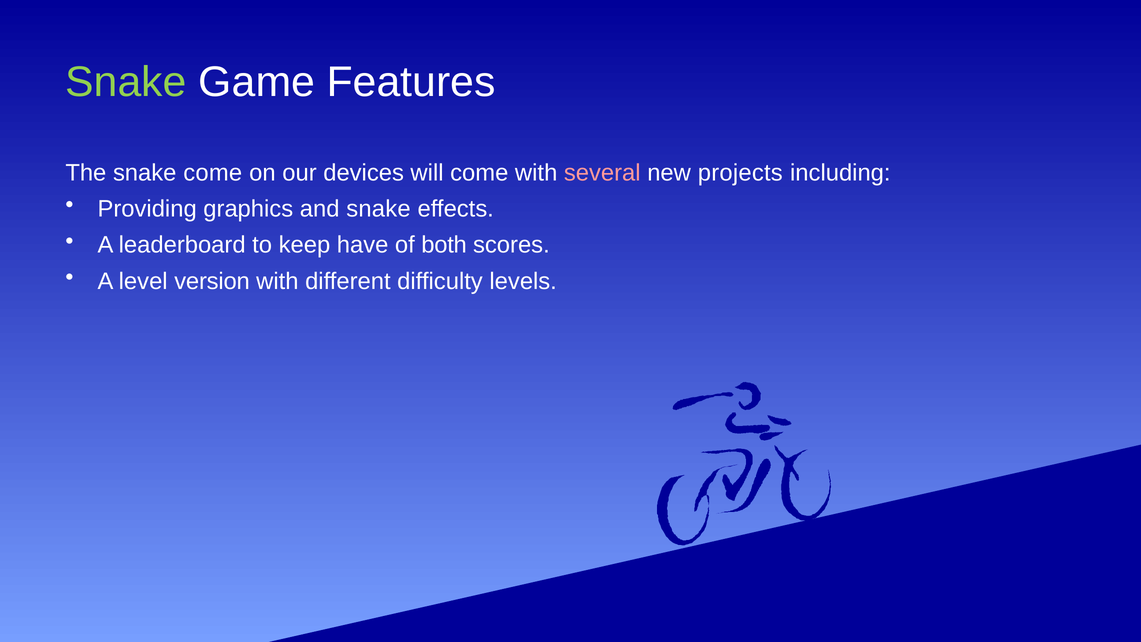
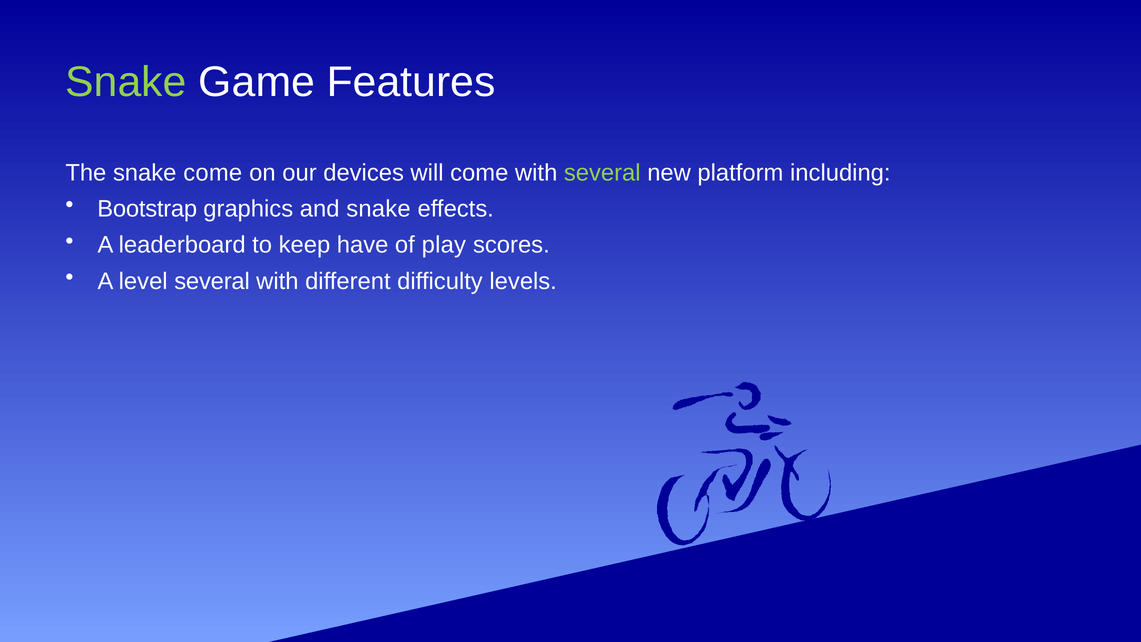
several at (602, 173) colour: pink -> light green
projects: projects -> platform
Providing: Providing -> Bootstrap
both: both -> play
level version: version -> several
